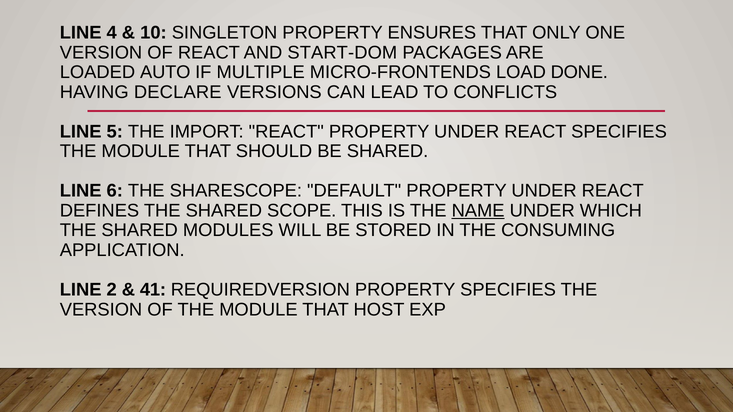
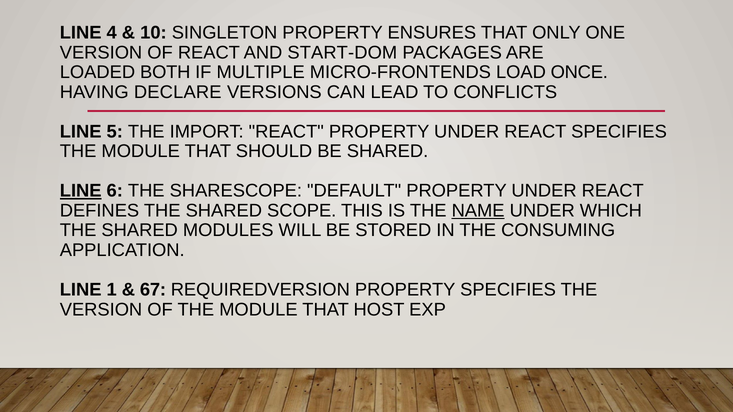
AUTO: AUTO -> BOTH
DONE: DONE -> ONCE
LINE at (81, 191) underline: none -> present
2: 2 -> 1
41: 41 -> 67
